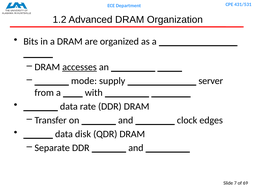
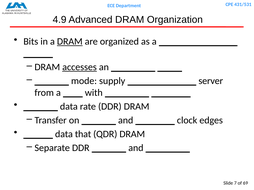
1.2: 1.2 -> 4.9
DRAM at (70, 42) underline: none -> present
disk: disk -> that
